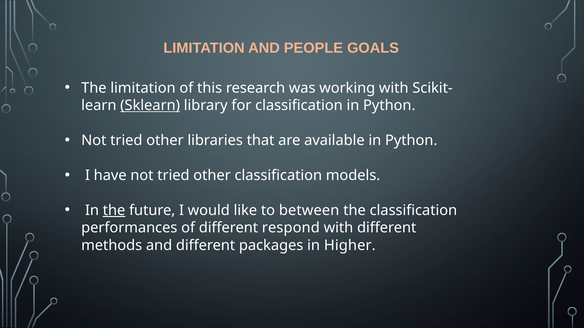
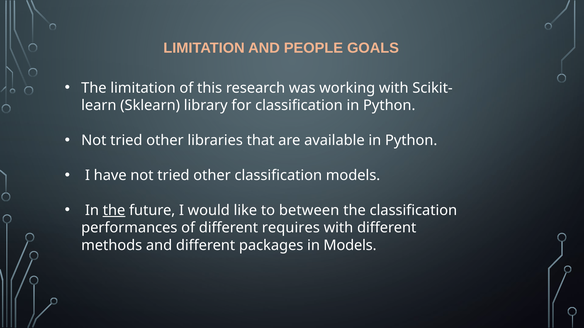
Sklearn underline: present -> none
respond: respond -> requires
in Higher: Higher -> Models
